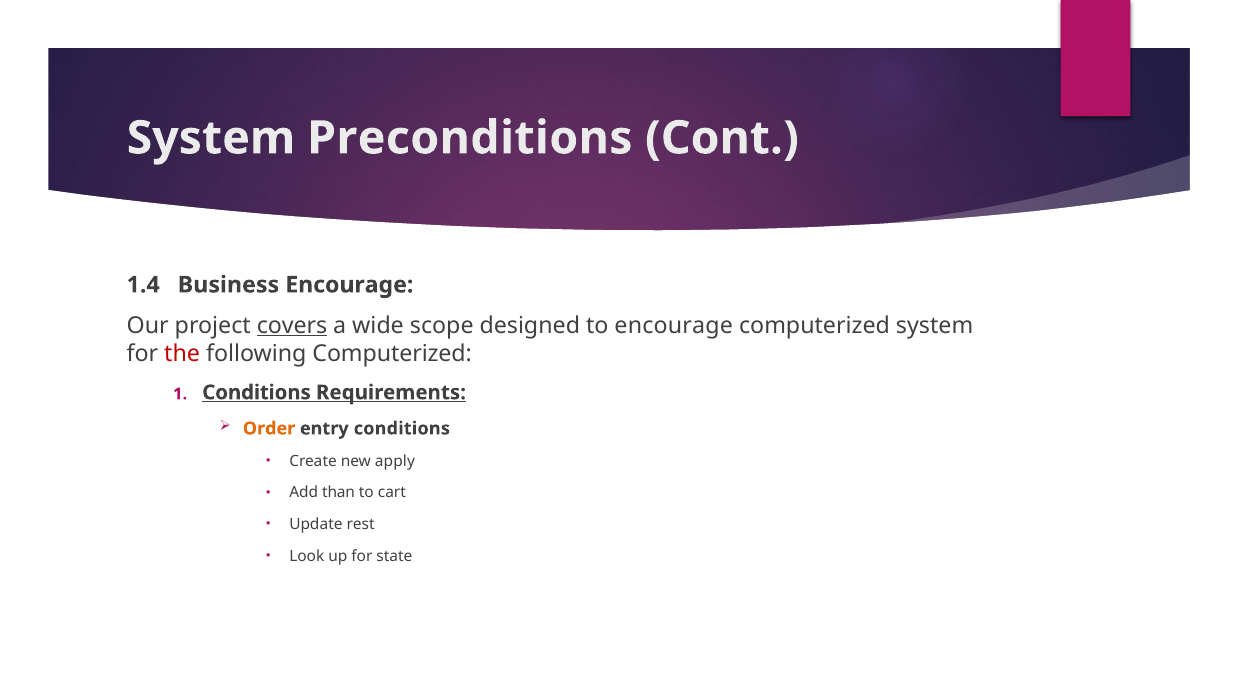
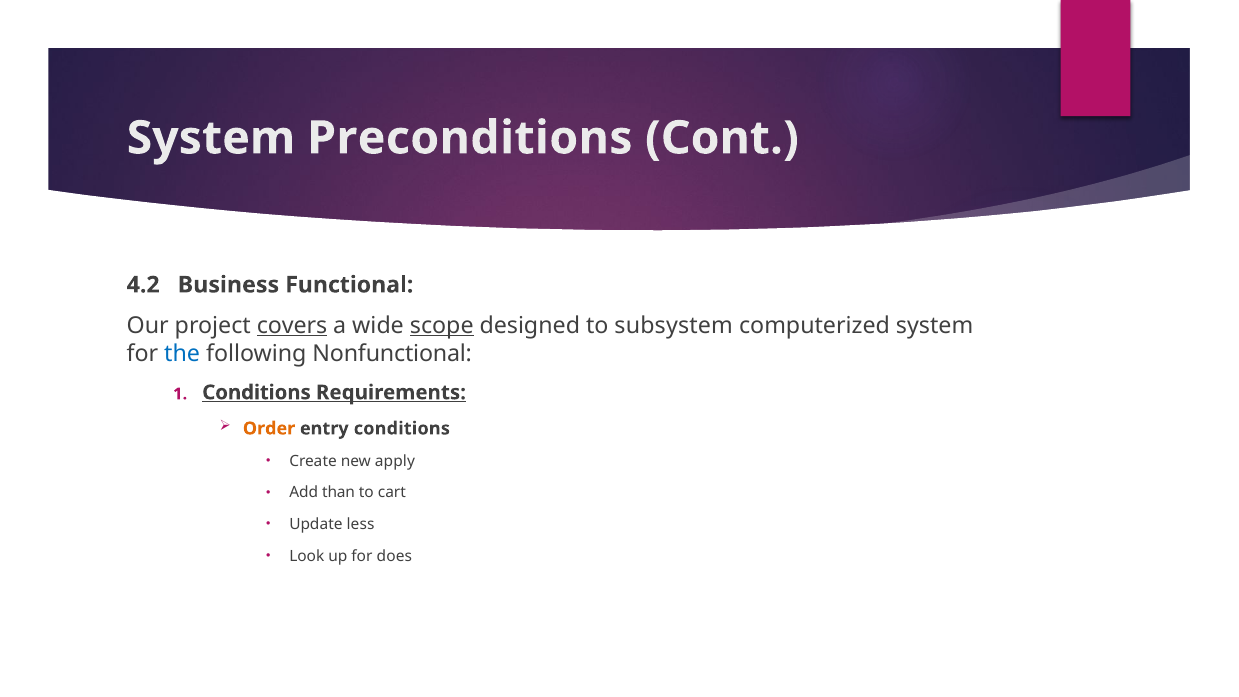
1.4: 1.4 -> 4.2
Business Encourage: Encourage -> Functional
scope underline: none -> present
to encourage: encourage -> subsystem
the colour: red -> blue
following Computerized: Computerized -> Nonfunctional
rest: rest -> less
state: state -> does
